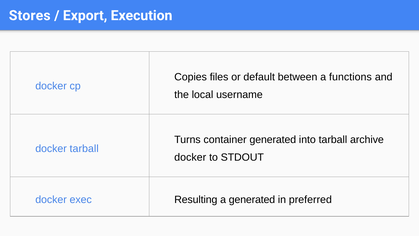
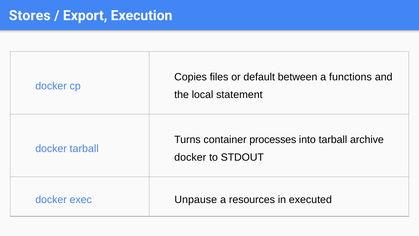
username: username -> statement
container generated: generated -> processes
Resulting: Resulting -> Unpause
a generated: generated -> resources
preferred: preferred -> executed
